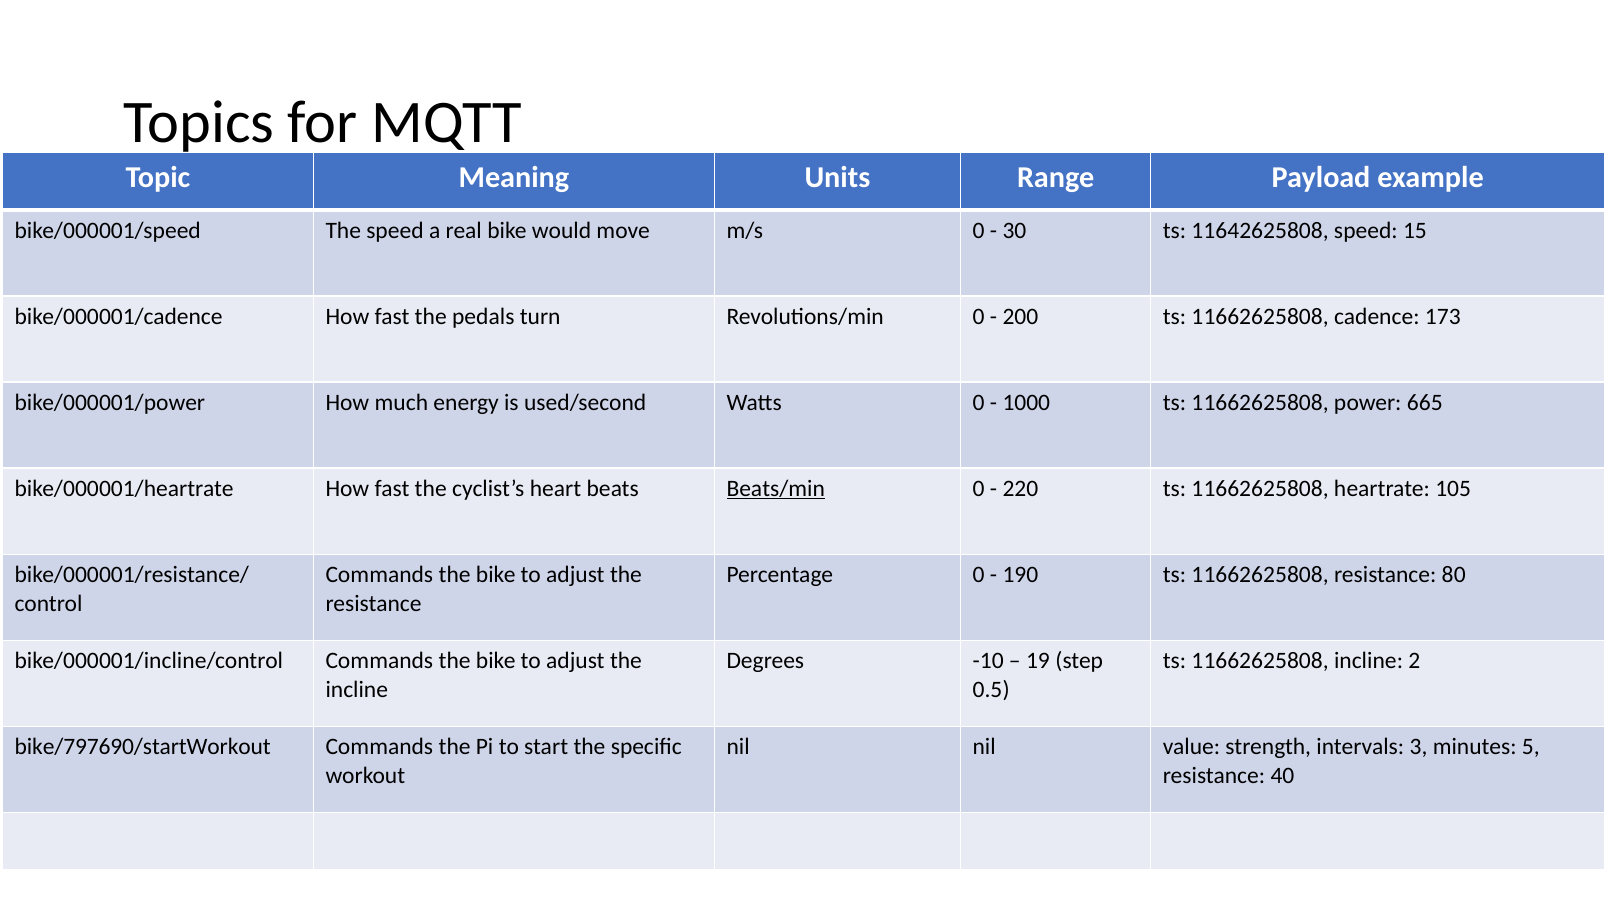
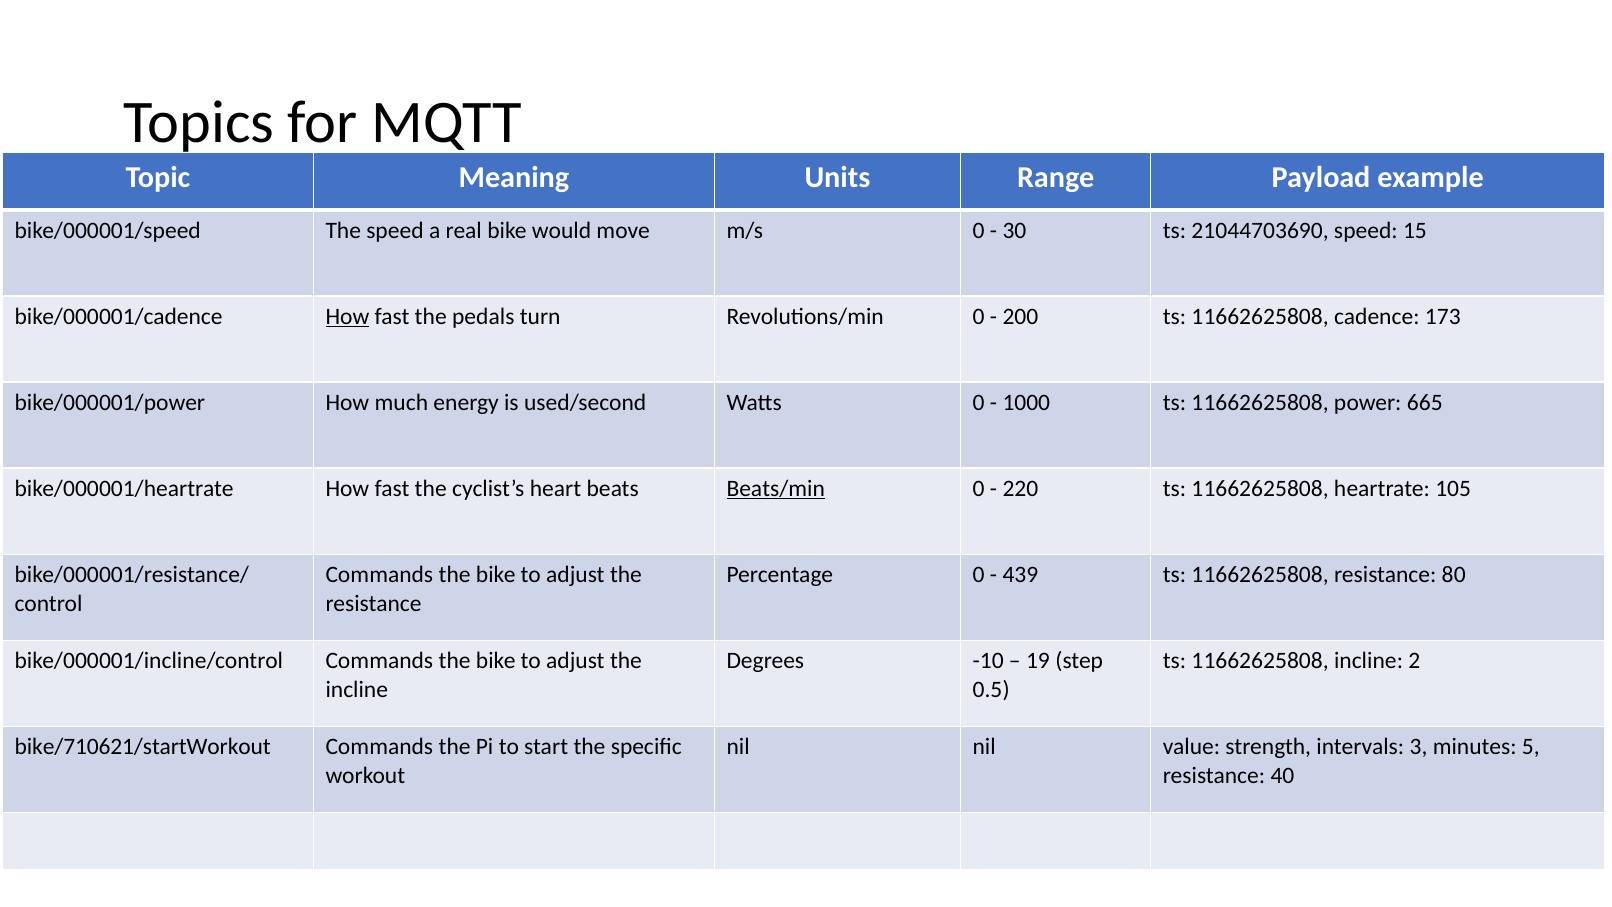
11642625808: 11642625808 -> 21044703690
How at (347, 316) underline: none -> present
190: 190 -> 439
bike/797690/startWorkout: bike/797690/startWorkout -> bike/710621/startWorkout
